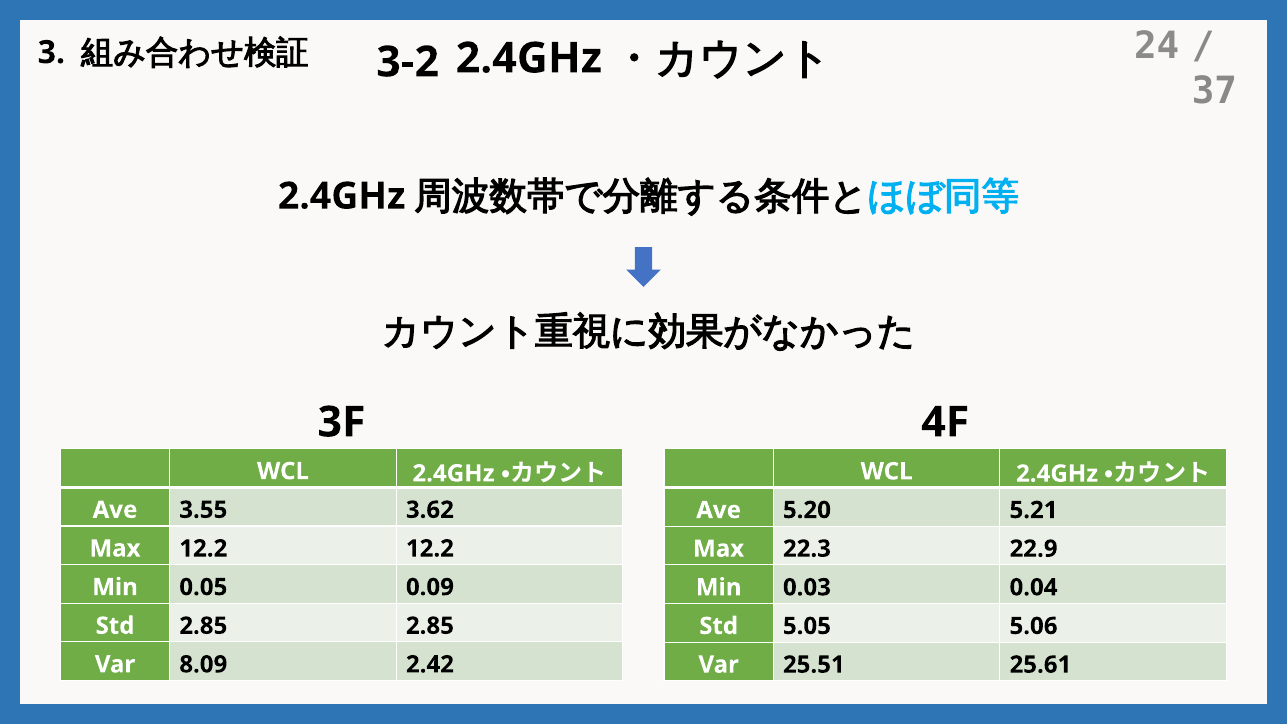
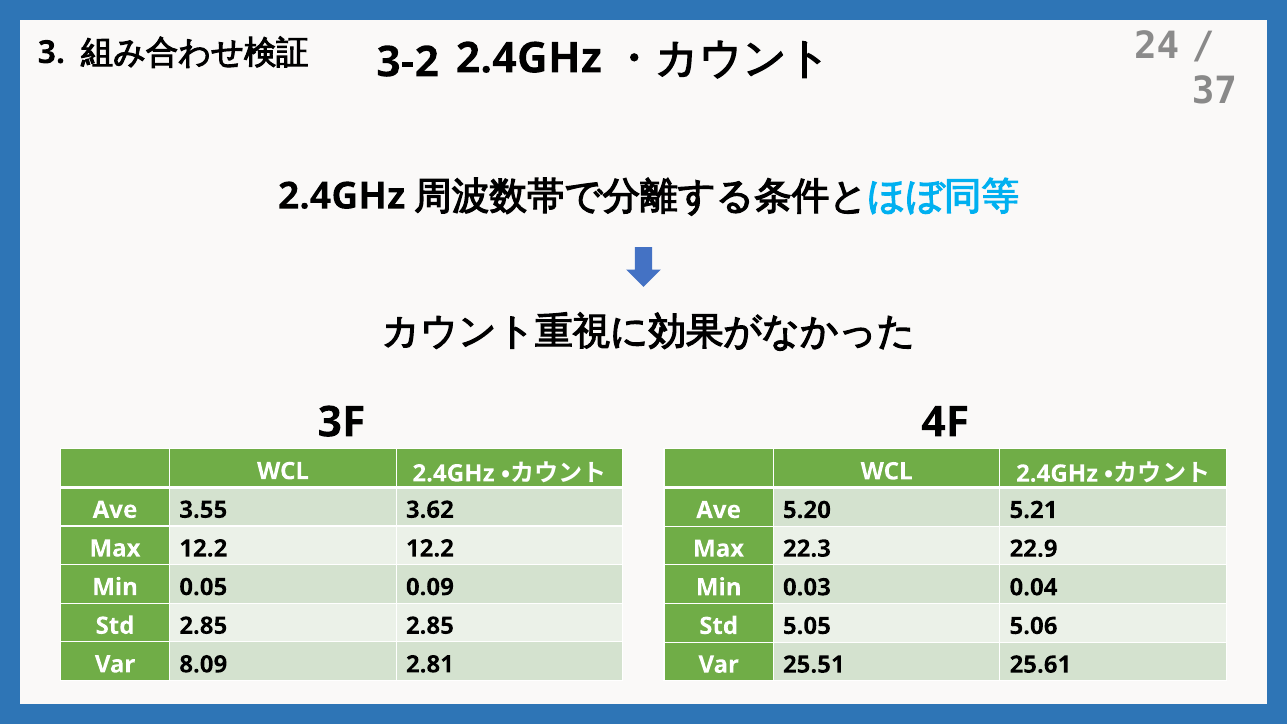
2.42: 2.42 -> 2.81
